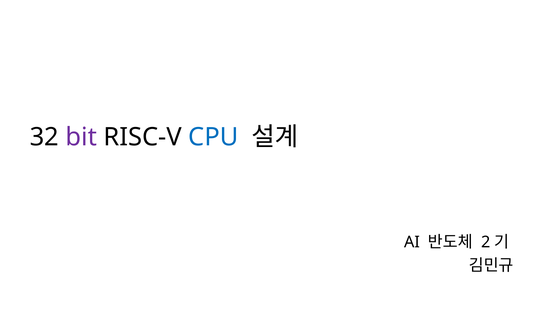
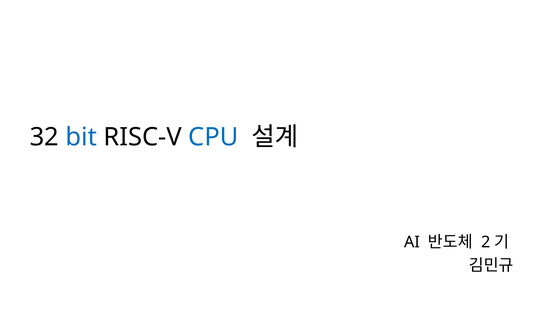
bit colour: purple -> blue
